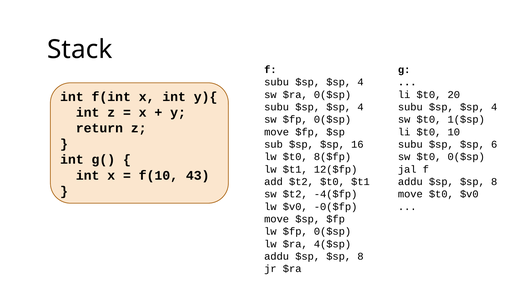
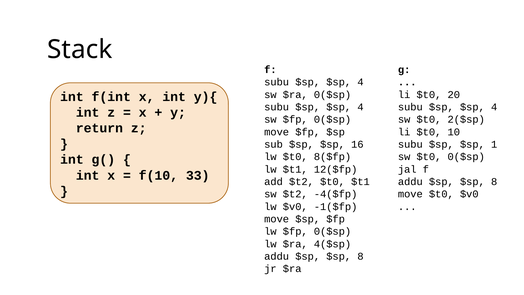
1($sp: 1($sp -> 2($sp
6: 6 -> 1
43: 43 -> 33
-0($fp: -0($fp -> -1($fp
